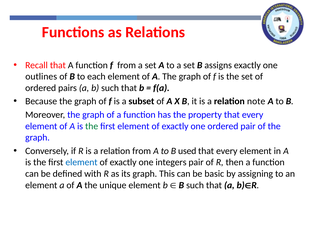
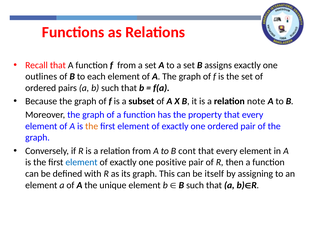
the at (92, 126) colour: green -> orange
used: used -> cont
integers: integers -> positive
basic: basic -> itself
